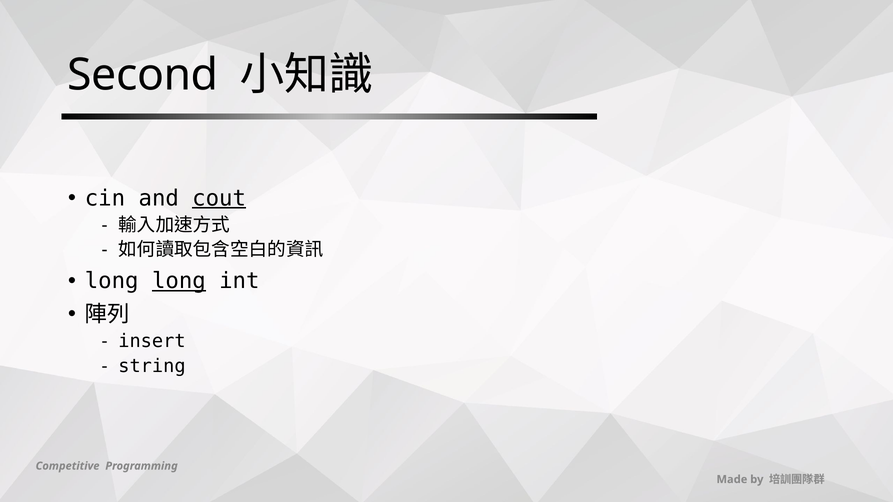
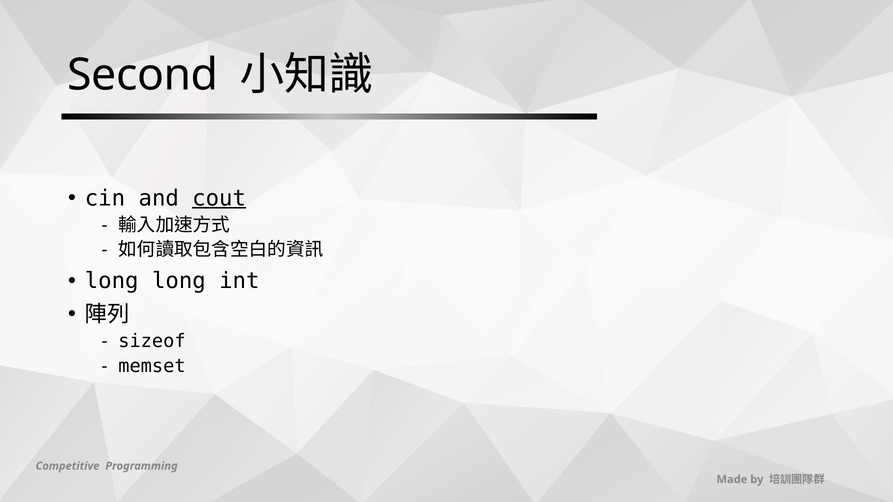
long at (179, 281) underline: present -> none
insert: insert -> sizeof
string: string -> memset
